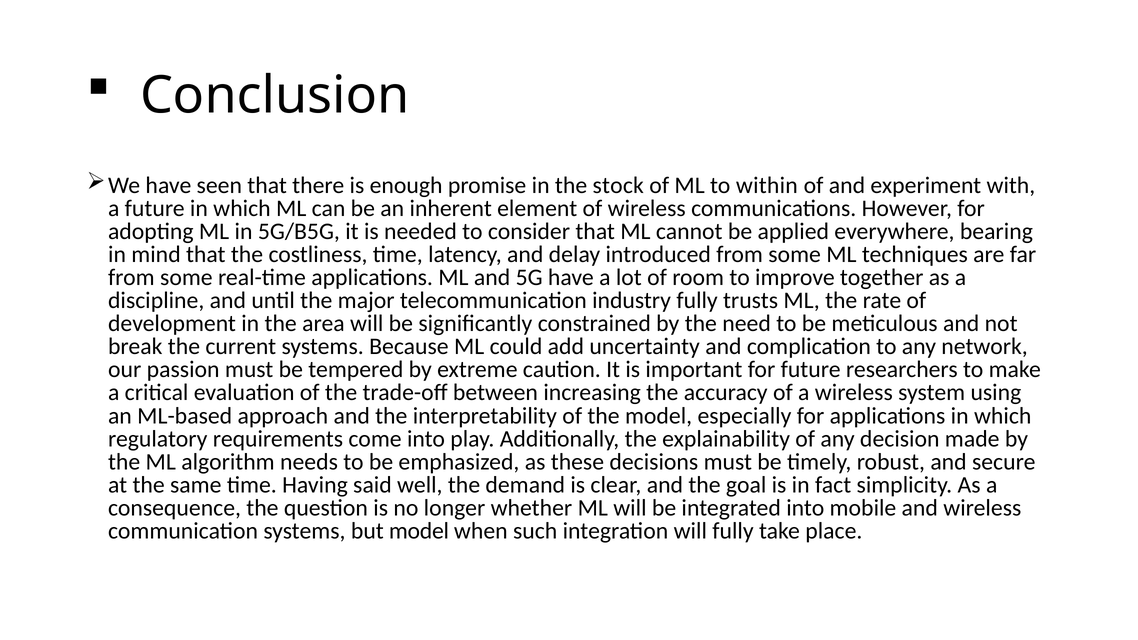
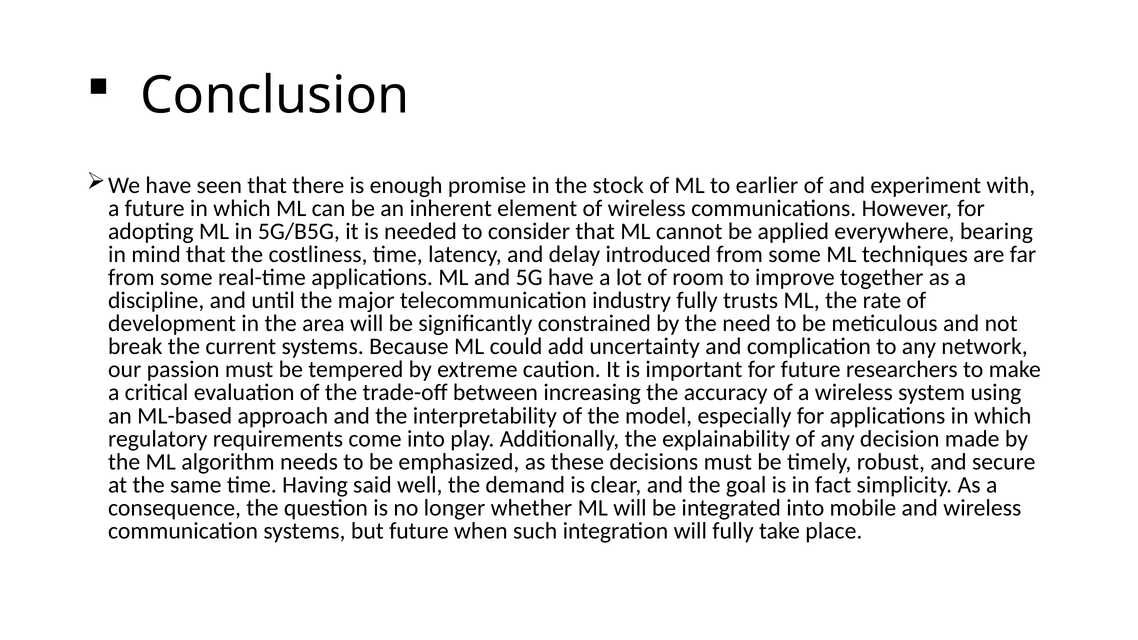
within: within -> earlier
but model: model -> future
